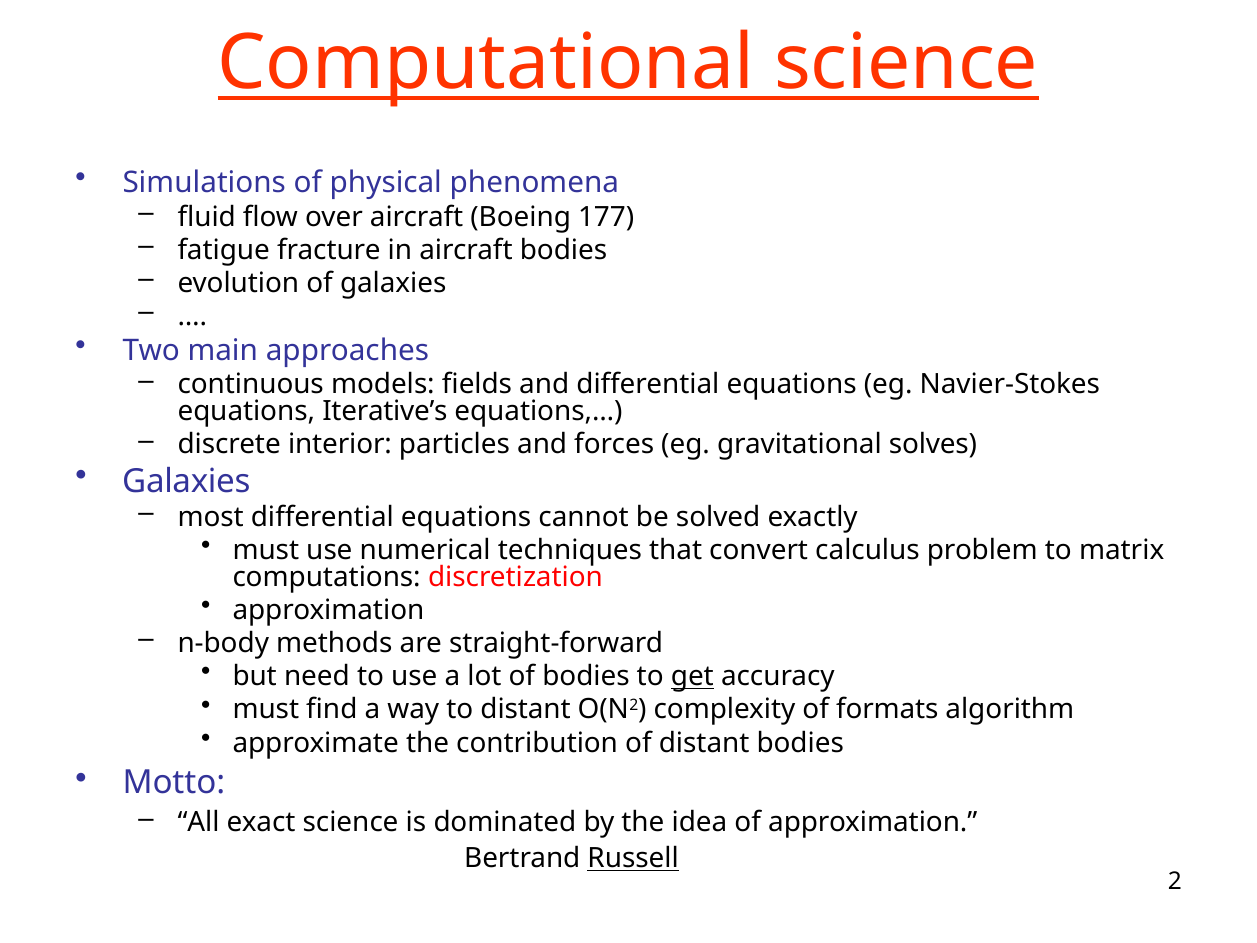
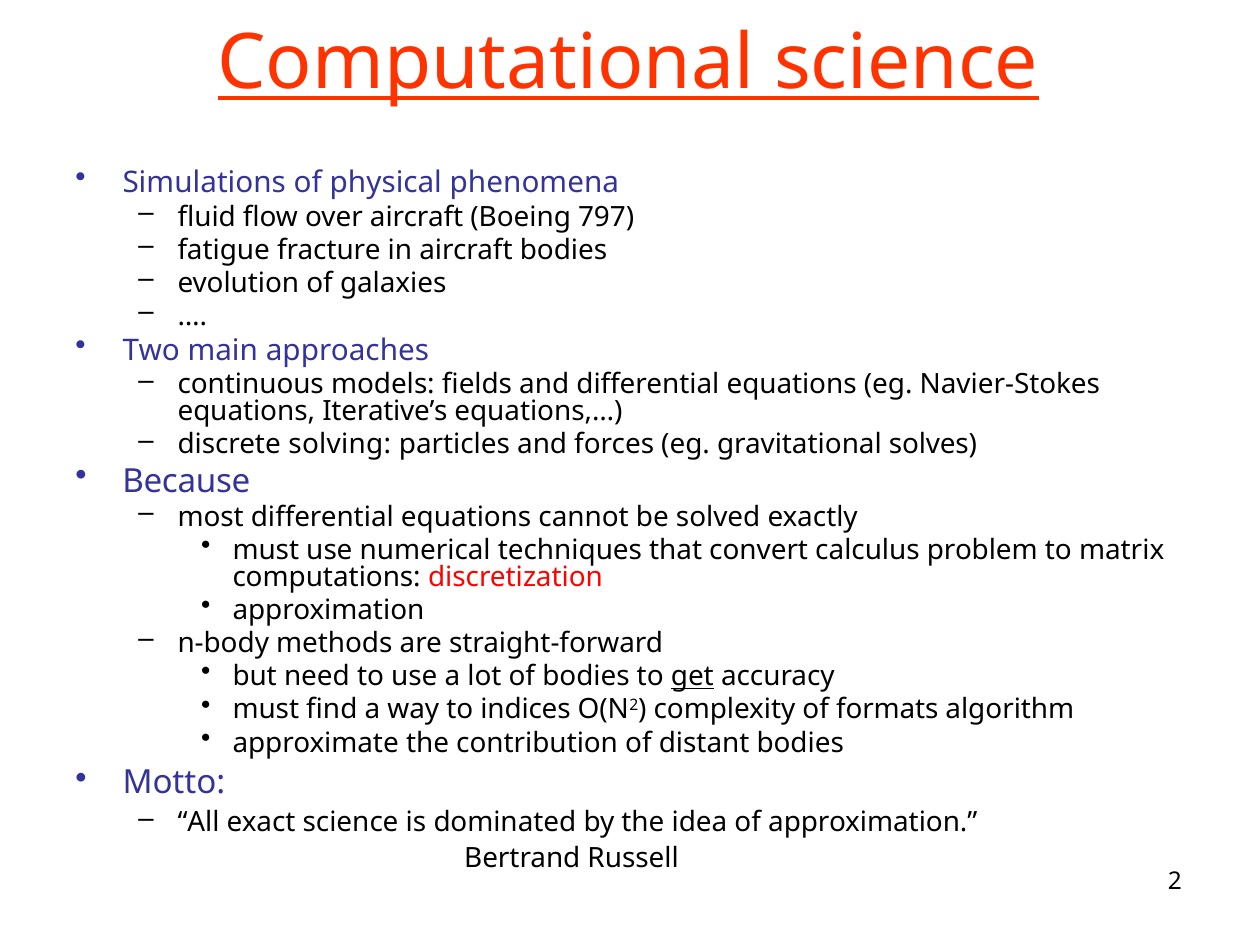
177: 177 -> 797
interior: interior -> solving
Galaxies at (186, 481): Galaxies -> Because
to distant: distant -> indices
Russell underline: present -> none
